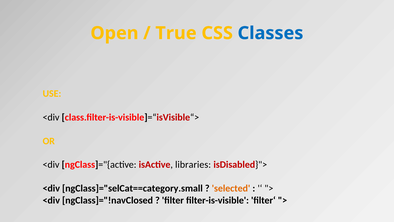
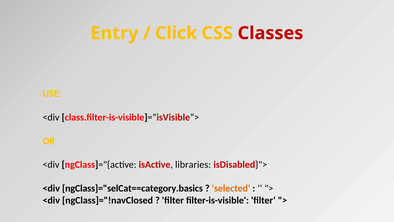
Open: Open -> Entry
True: True -> Click
Classes colour: blue -> red
ngClass]="selCat==category.small: ngClass]="selCat==category.small -> ngClass]="selCat==category.basics
